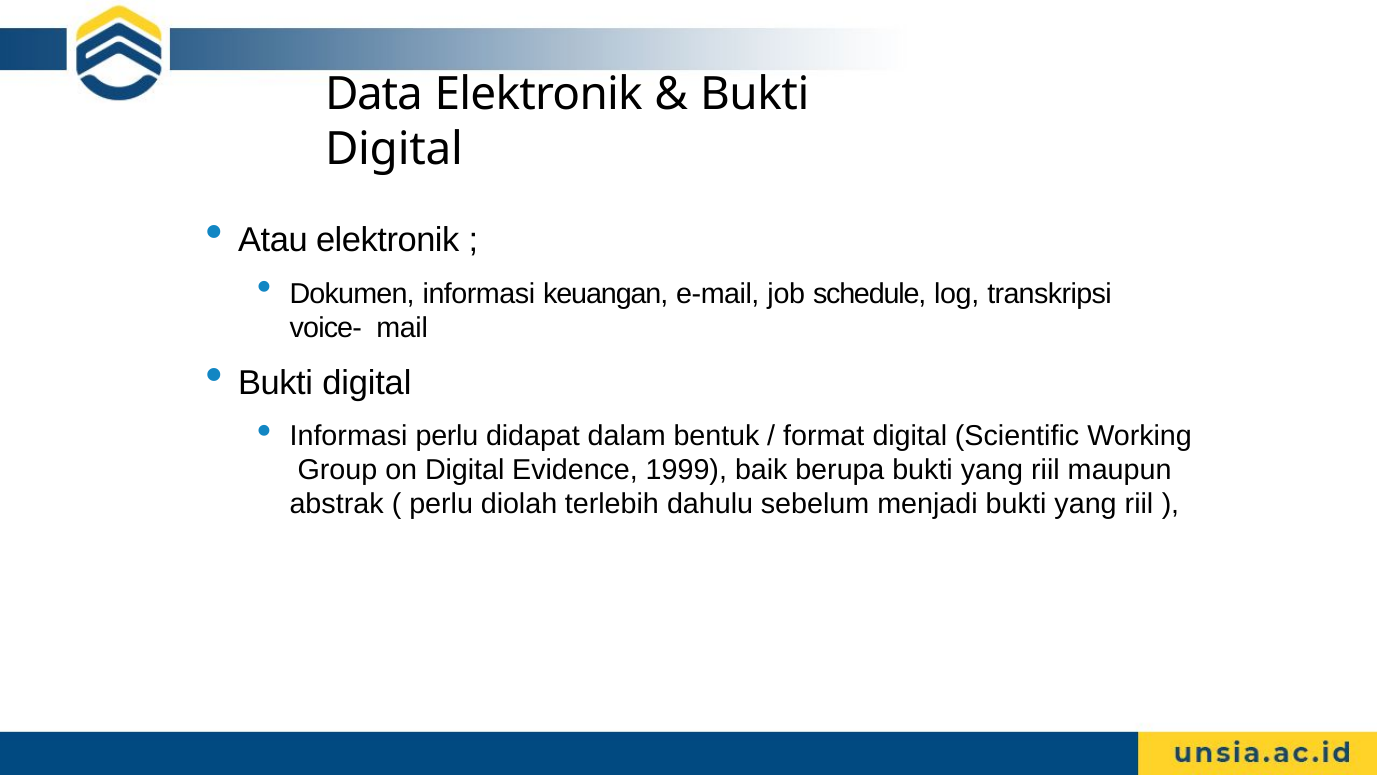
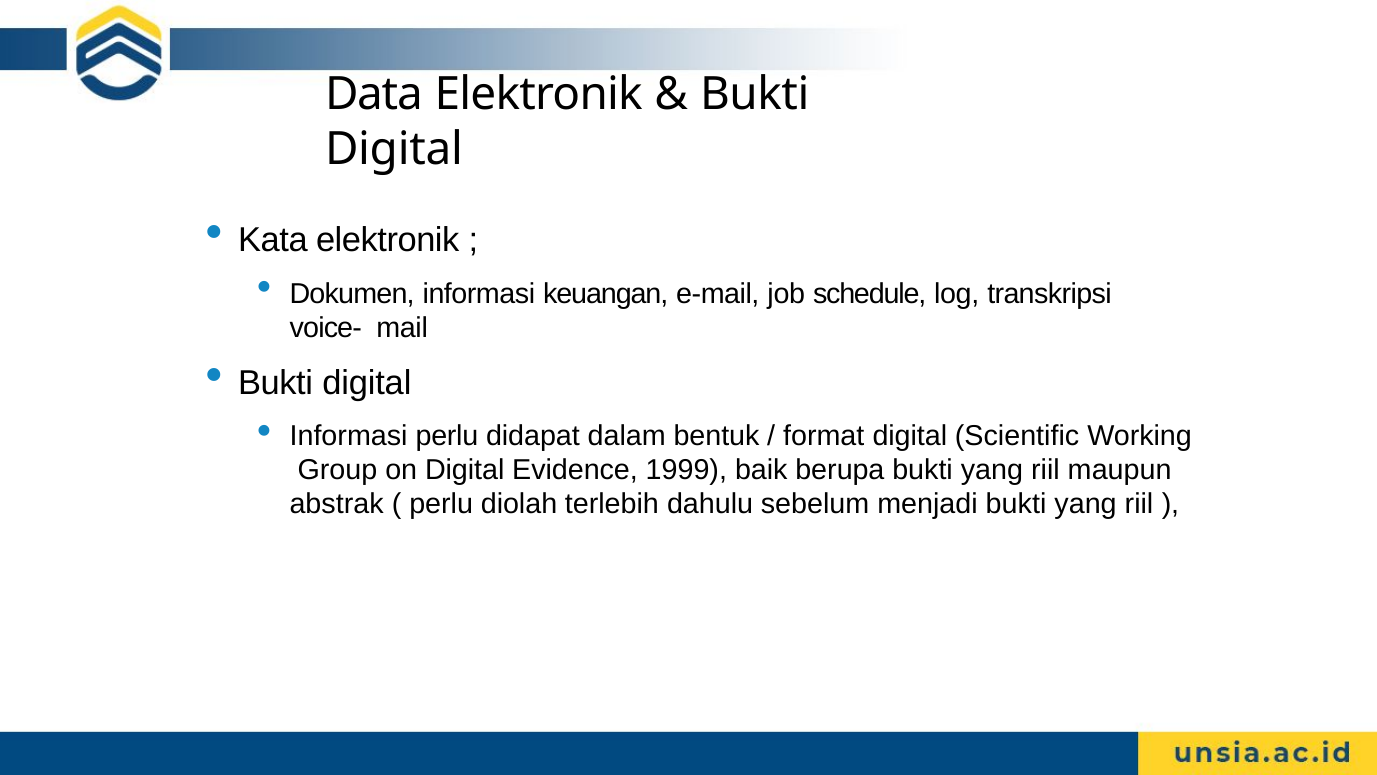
Atau: Atau -> Kata
